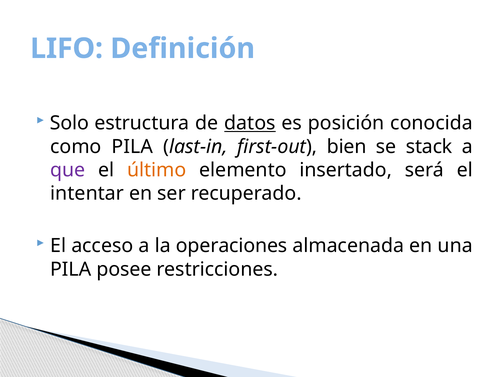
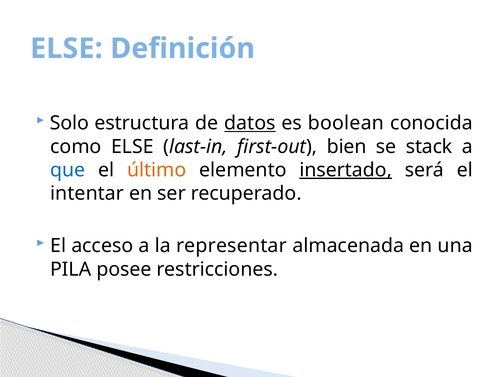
LIFO at (67, 49): LIFO -> ELSE
posición: posición -> boolean
como PILA: PILA -> ELSE
que colour: purple -> blue
insertado underline: none -> present
operaciones: operaciones -> representar
